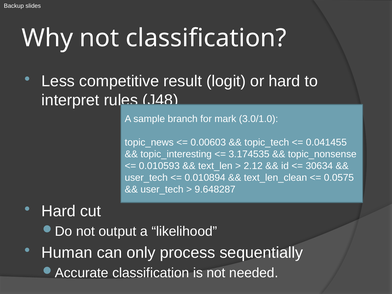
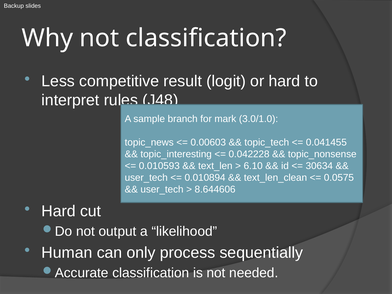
3.174535: 3.174535 -> 0.042228
2.12: 2.12 -> 6.10
9.648287: 9.648287 -> 8.644606
